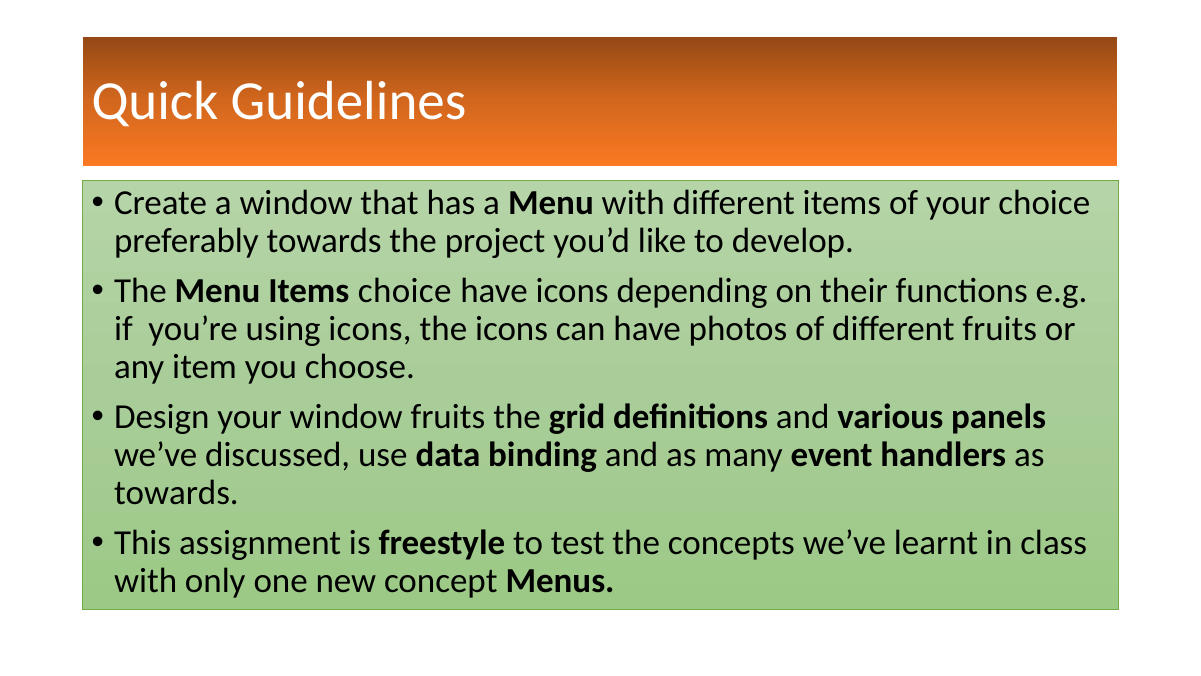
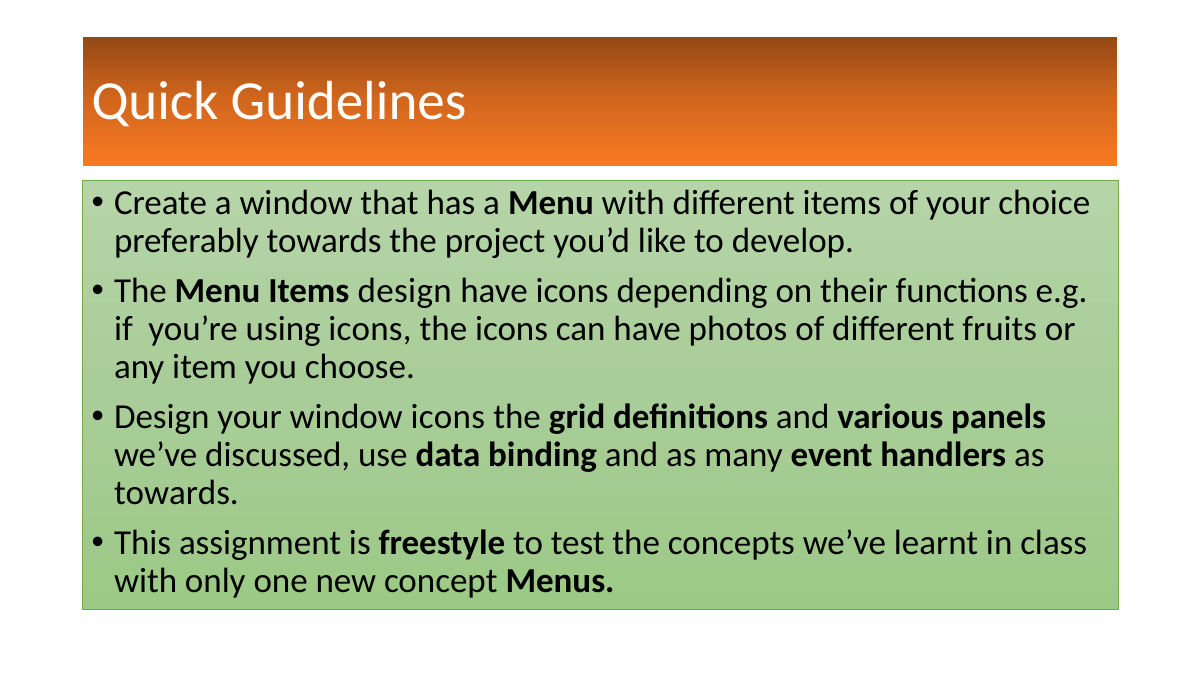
Items choice: choice -> design
window fruits: fruits -> icons
